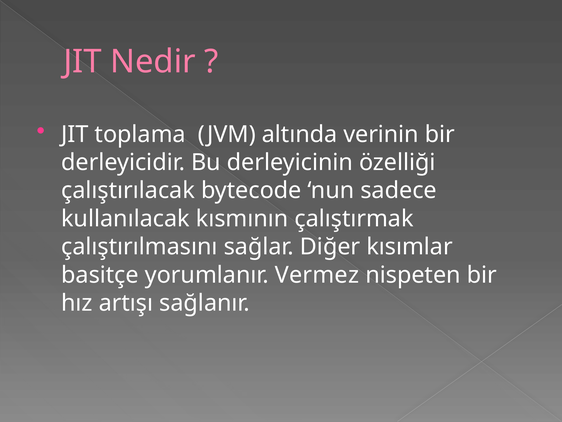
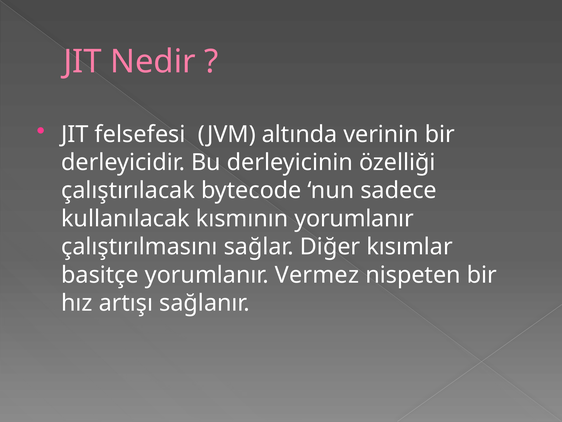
toplama: toplama -> felsefesi
kısmının çalıştırmak: çalıştırmak -> yorumlanır
